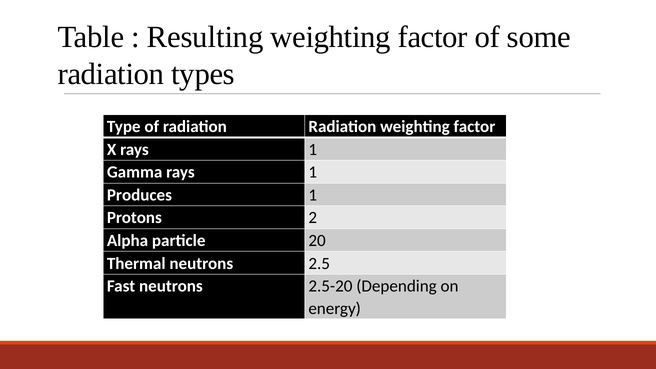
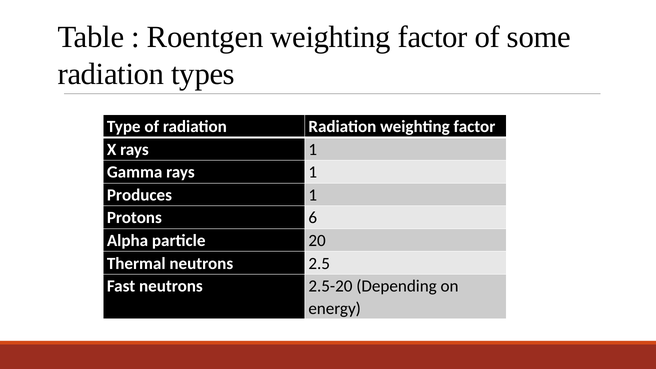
Resulting: Resulting -> Roentgen
2: 2 -> 6
